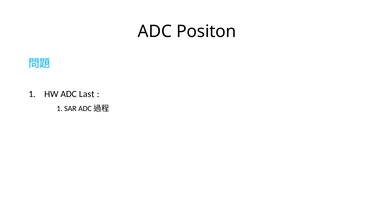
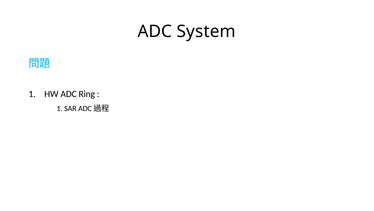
Positon: Positon -> System
Last: Last -> Ring
